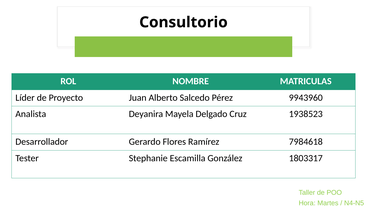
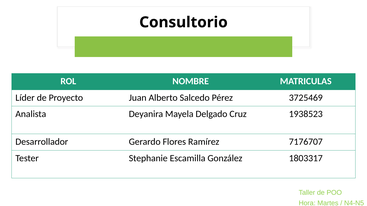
9943960: 9943960 -> 3725469
7984618: 7984618 -> 7176707
